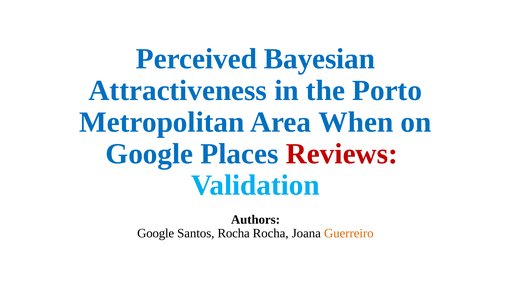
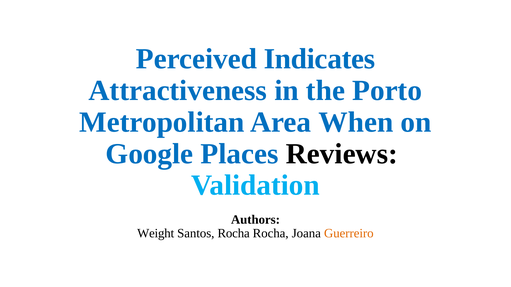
Bayesian: Bayesian -> Indicates
Reviews colour: red -> black
Google at (156, 234): Google -> Weight
